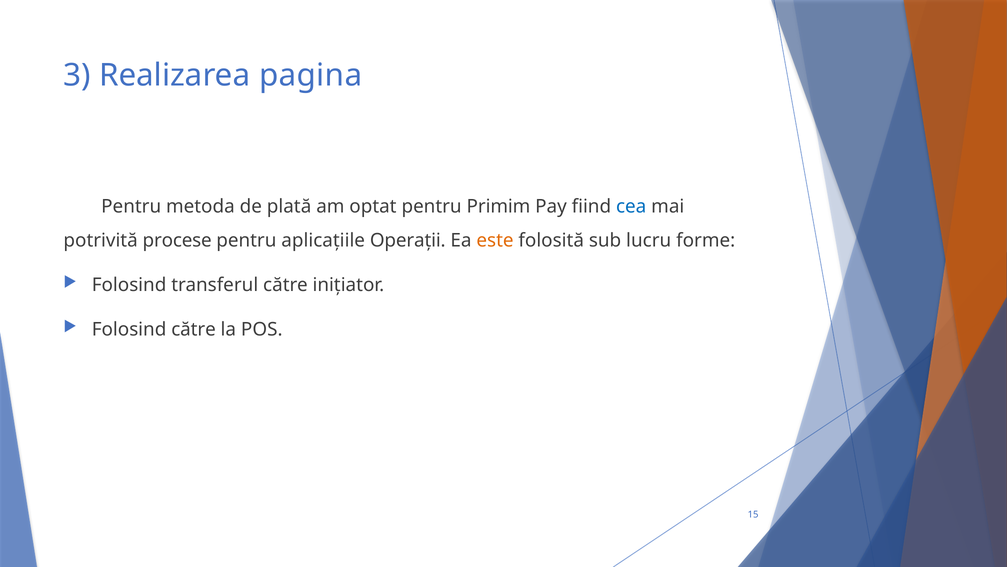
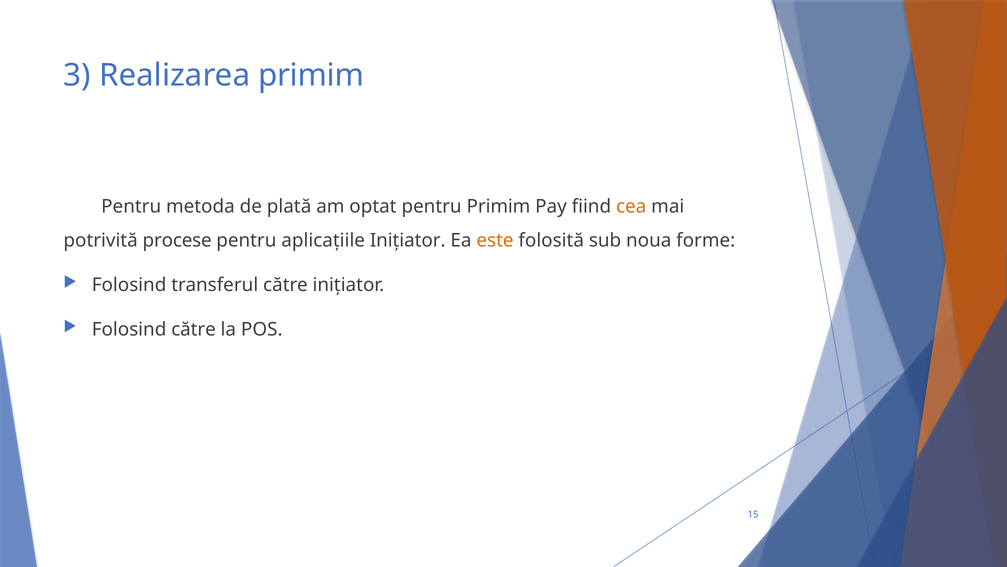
Realizarea pagina: pagina -> primim
cea colour: blue -> orange
aplicațiile Operații: Operații -> Inițiator
lucru: lucru -> noua
